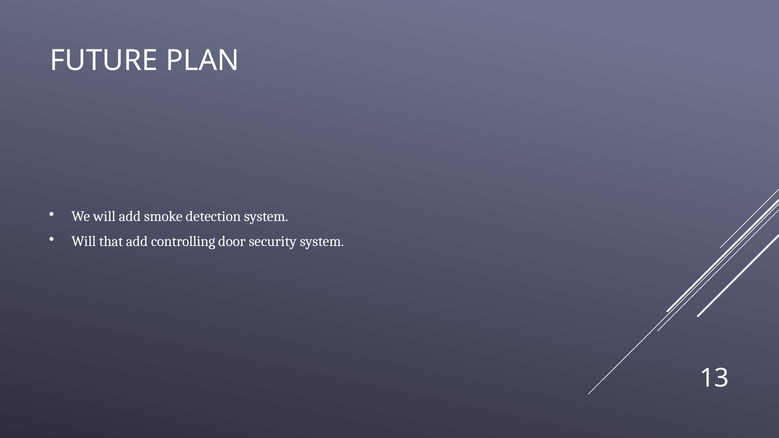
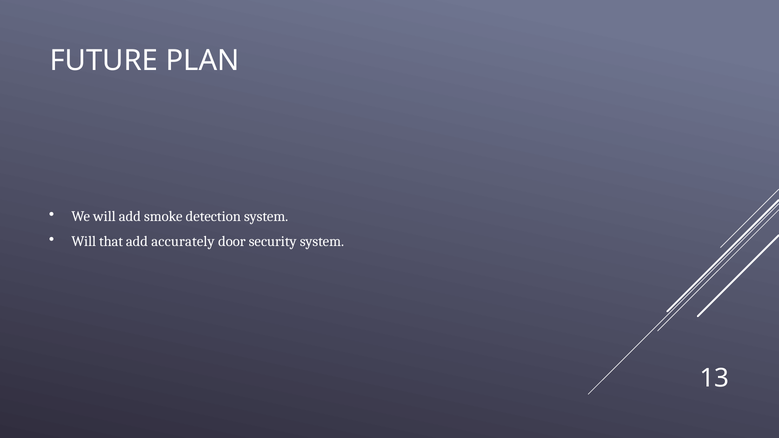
controlling: controlling -> accurately
